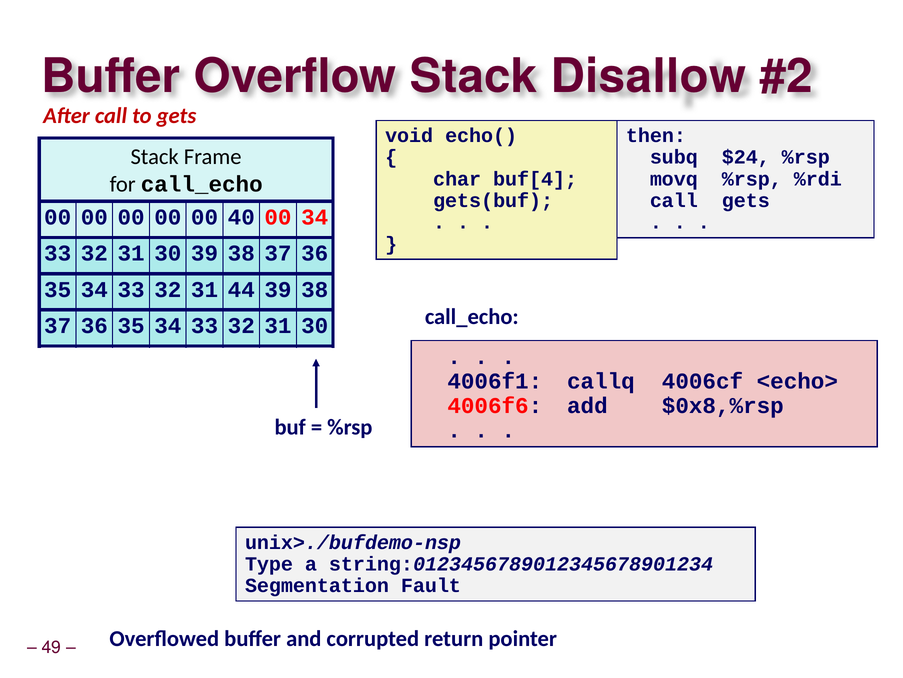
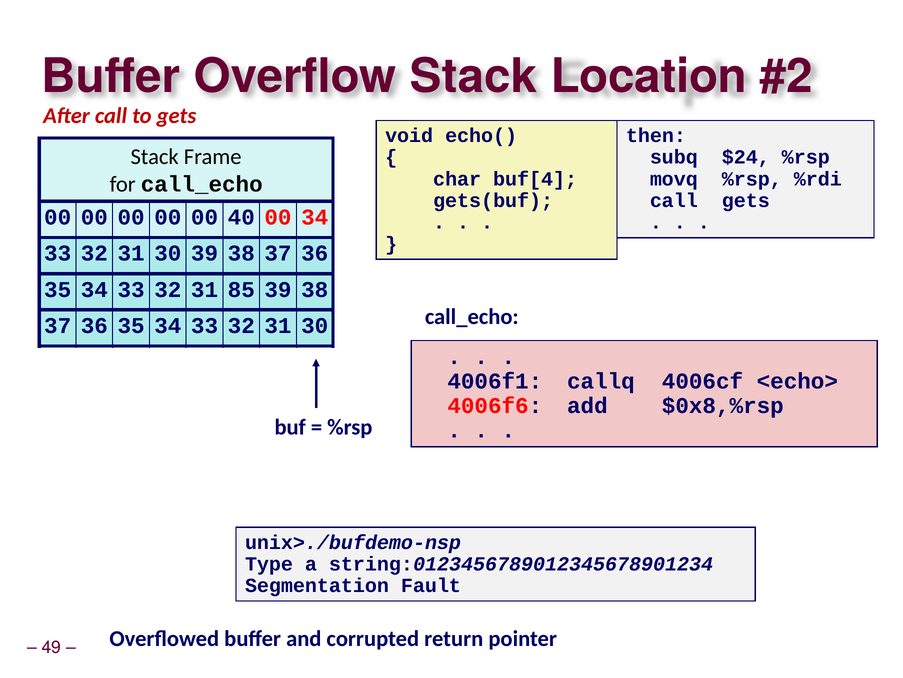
Disallow: Disallow -> Location
44: 44 -> 85
